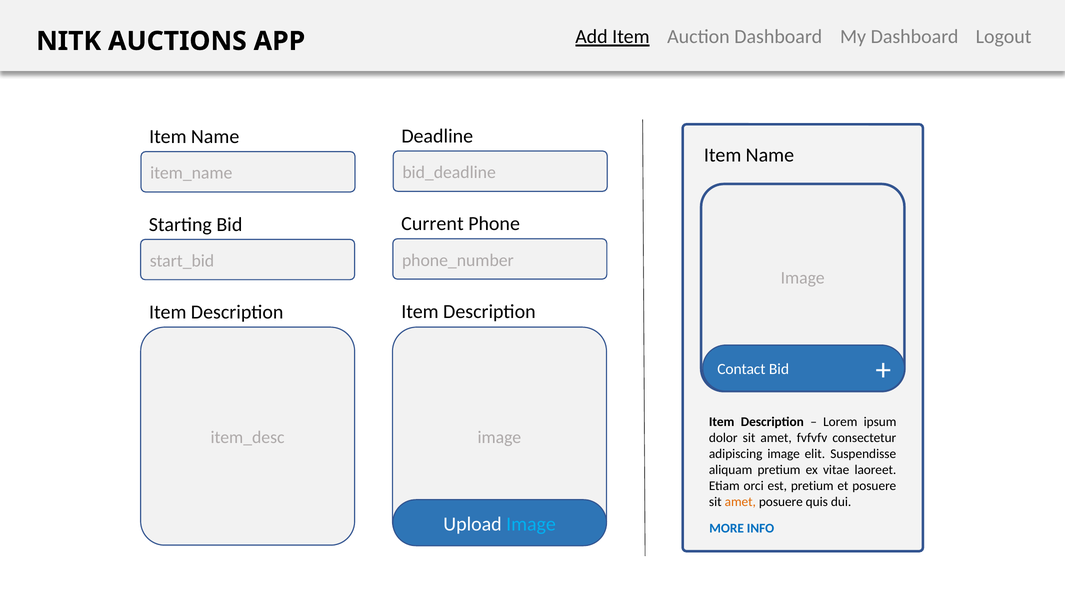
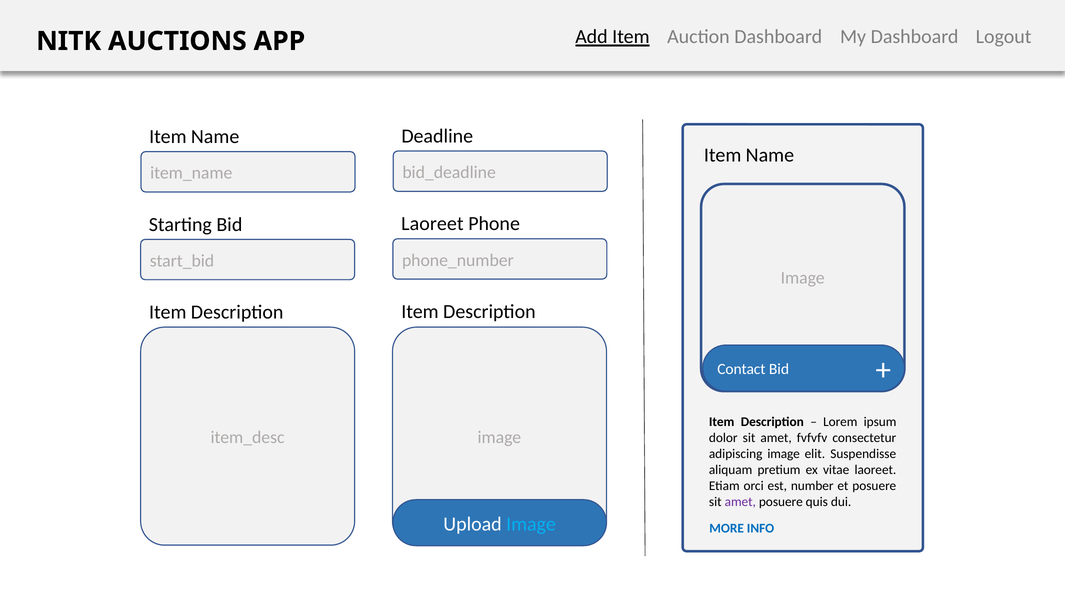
Current at (432, 224): Current -> Laoreet
est pretium: pretium -> number
amet at (740, 502) colour: orange -> purple
